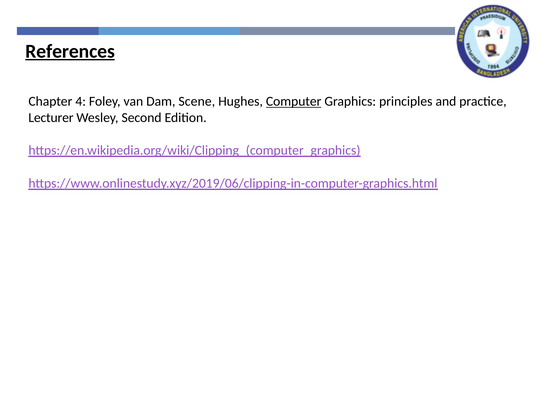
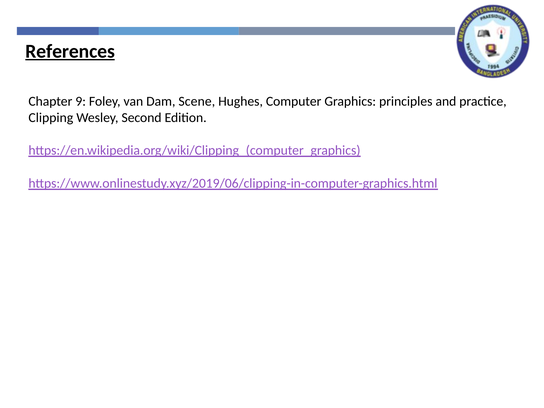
4: 4 -> 9
Computer underline: present -> none
Lecturer: Lecturer -> Clipping
